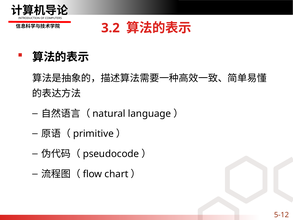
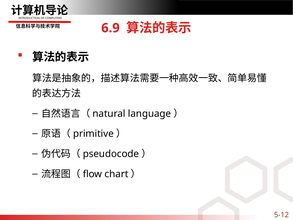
3.2: 3.2 -> 6.9
